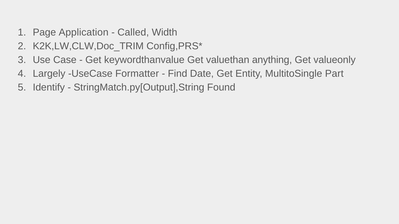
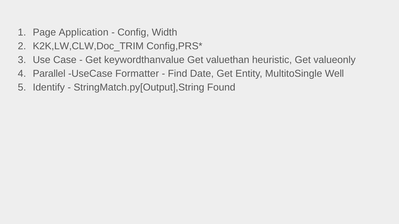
Called: Called -> Config
anything: anything -> heuristic
Largely: Largely -> Parallel
Part: Part -> Well
